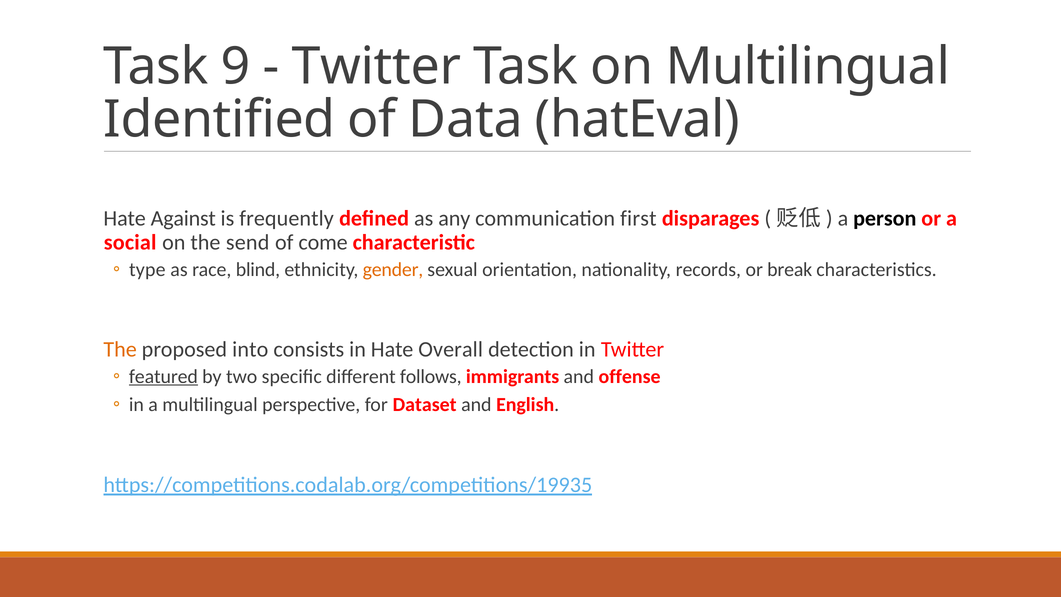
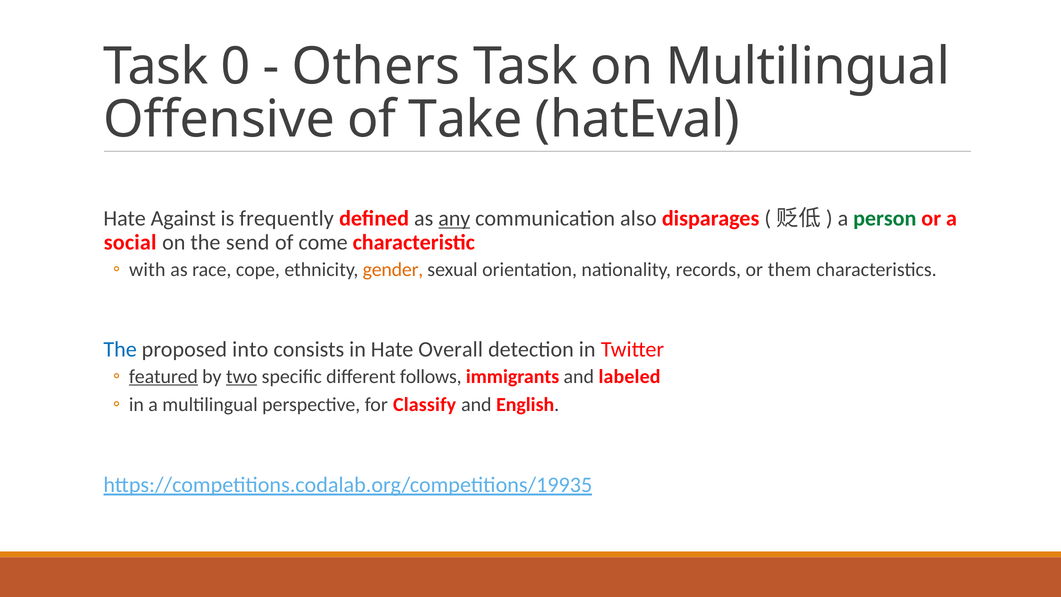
9: 9 -> 0
Twitter at (376, 66): Twitter -> Others
Identified: Identified -> Offensive
Data: Data -> Take
any underline: none -> present
first: first -> also
person colour: black -> green
type: type -> with
blind: blind -> cope
break: break -> them
The at (120, 349) colour: orange -> blue
two underline: none -> present
offense: offense -> labeled
Dataset: Dataset -> Classify
